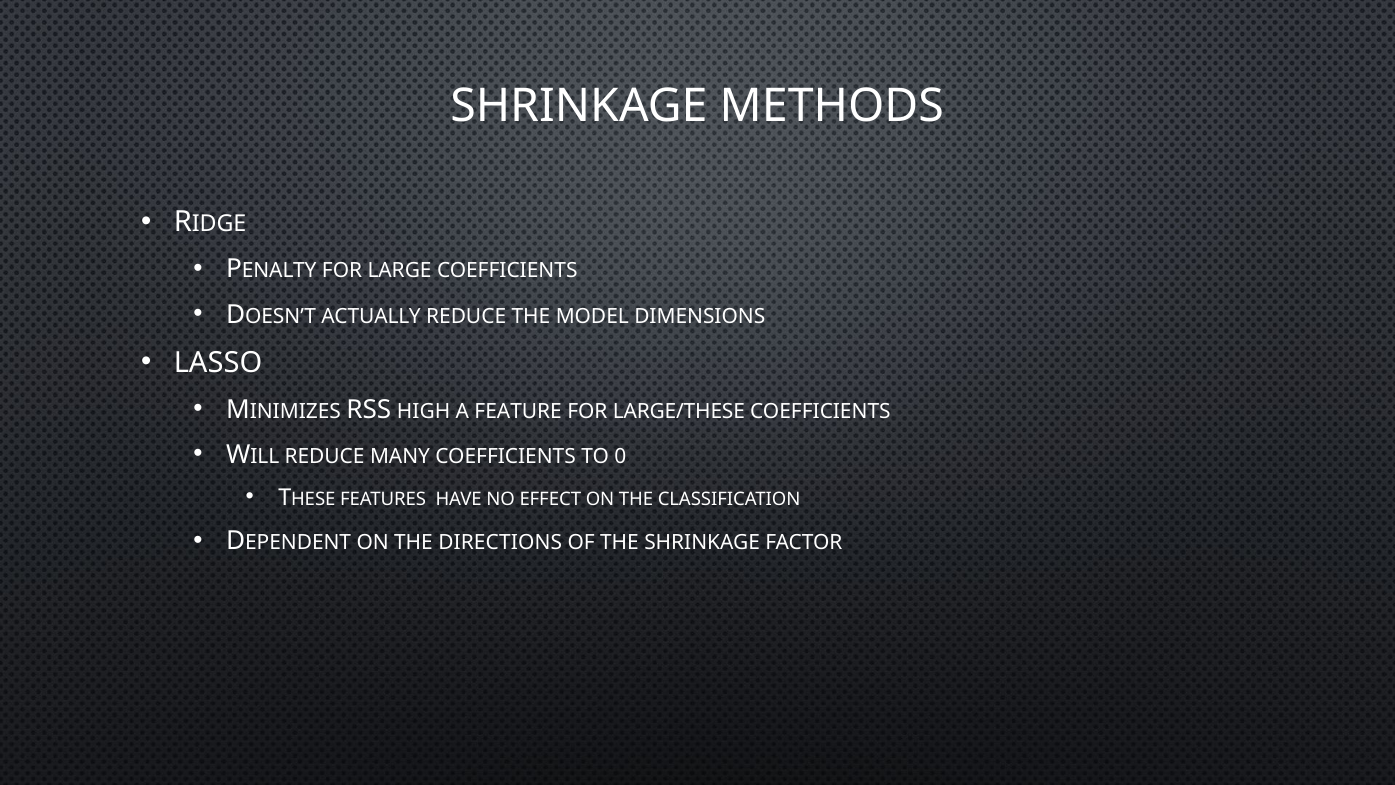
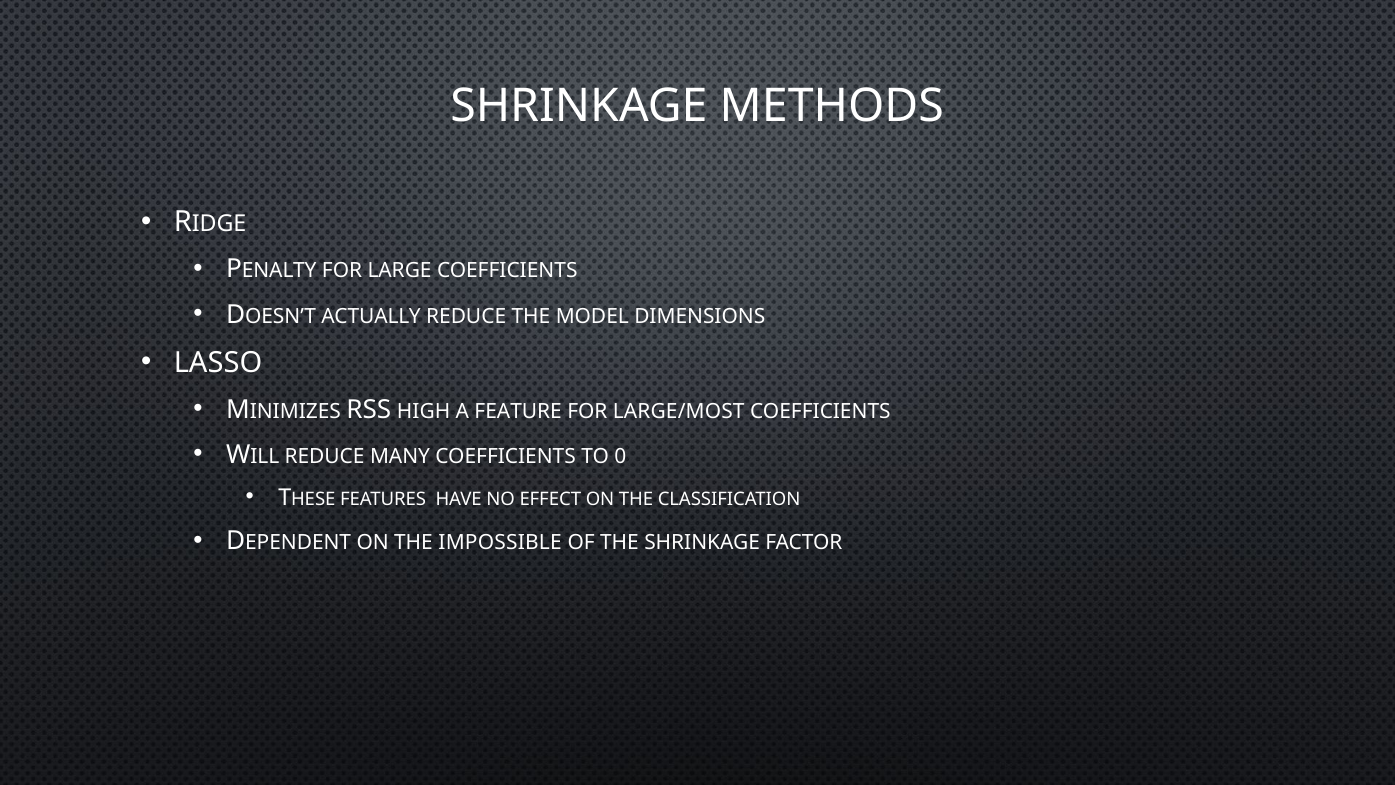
LARGE/THESE: LARGE/THESE -> LARGE/MOST
DIRECTIONS: DIRECTIONS -> IMPOSSIBLE
